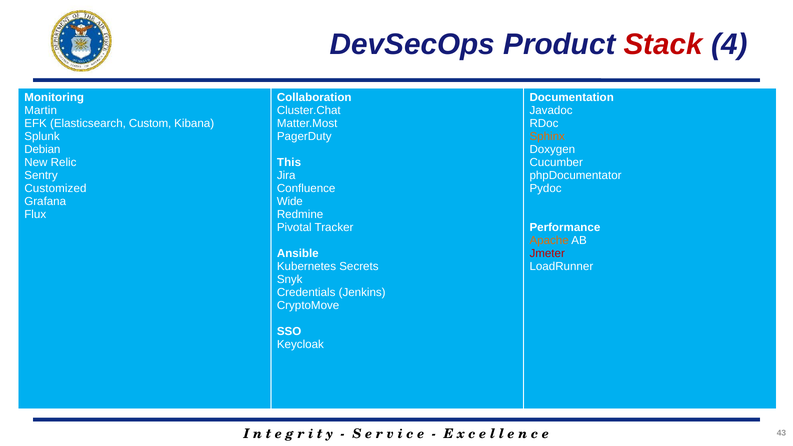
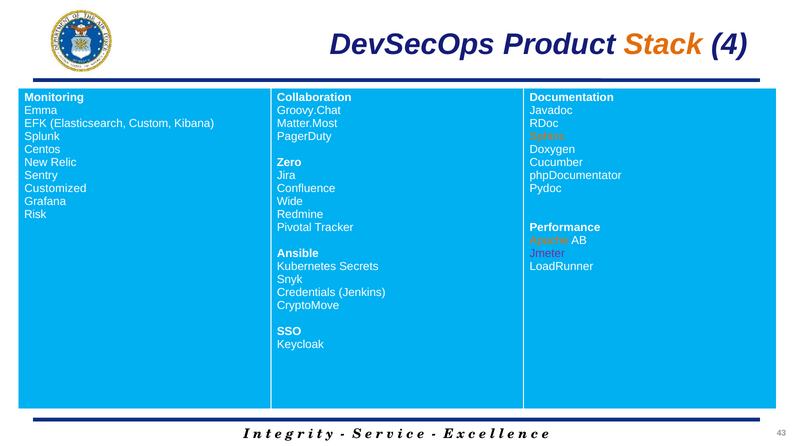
Stack colour: red -> orange
Martin: Martin -> Emma
Cluster.Chat: Cluster.Chat -> Groovy.Chat
Debian: Debian -> Centos
This: This -> Zero
Flux: Flux -> Risk
Jmeter colour: red -> purple
